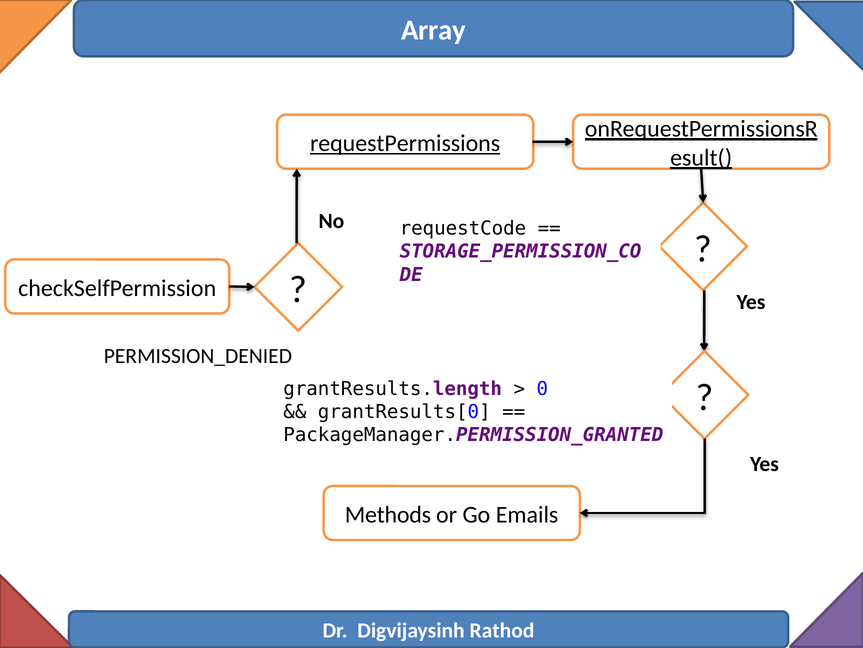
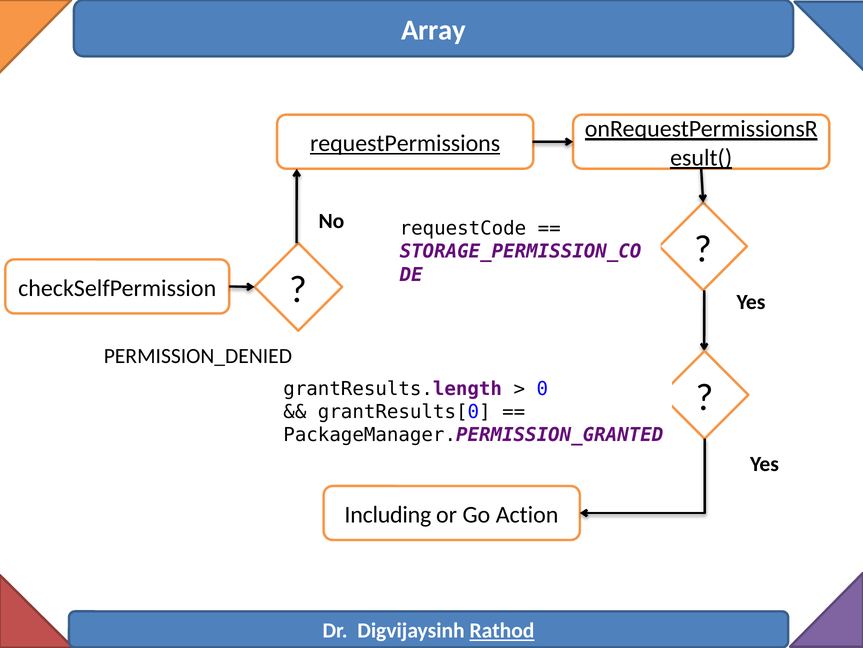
Methods: Methods -> Including
Emails: Emails -> Action
Rathod underline: none -> present
